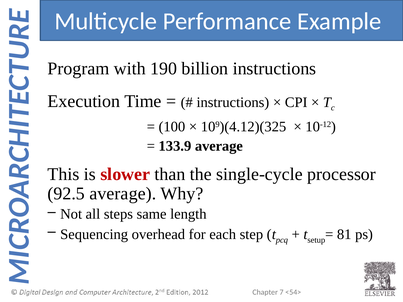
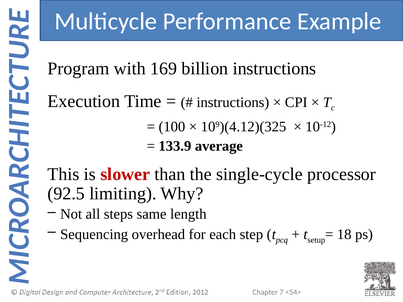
190: 190 -> 169
92.5 average: average -> limiting
81: 81 -> 18
